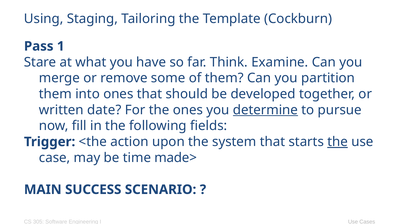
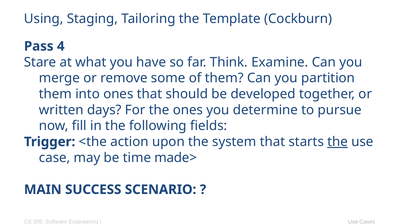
1: 1 -> 4
date: date -> days
determine underline: present -> none
